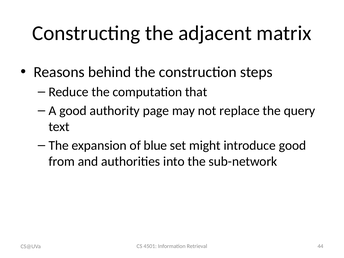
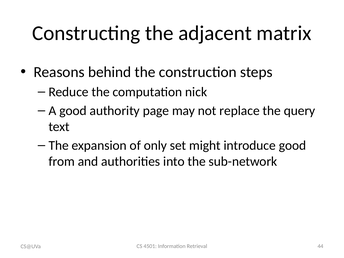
that: that -> nick
blue: blue -> only
